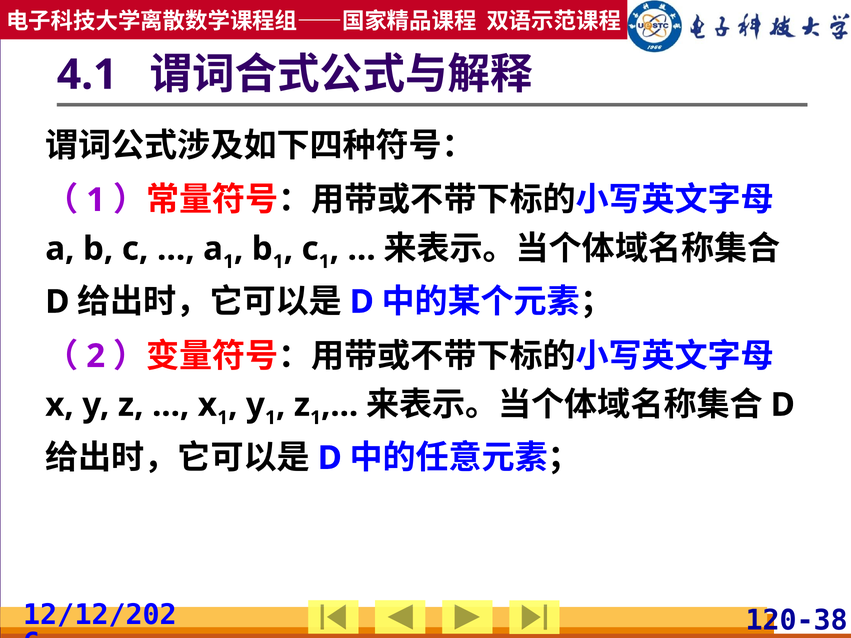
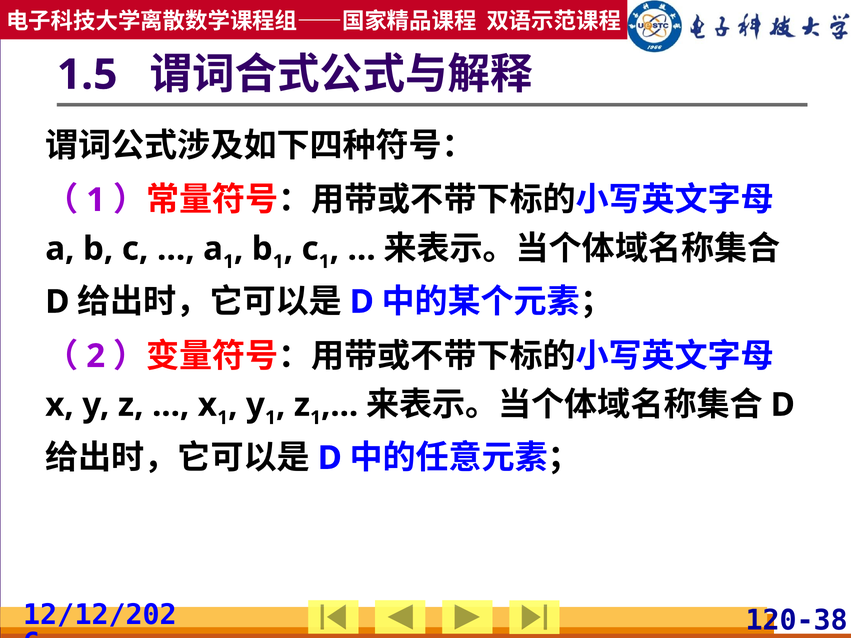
4.1: 4.1 -> 1.5
